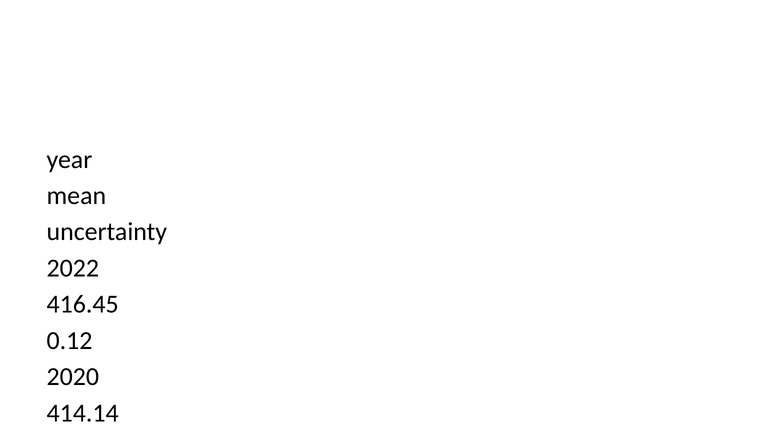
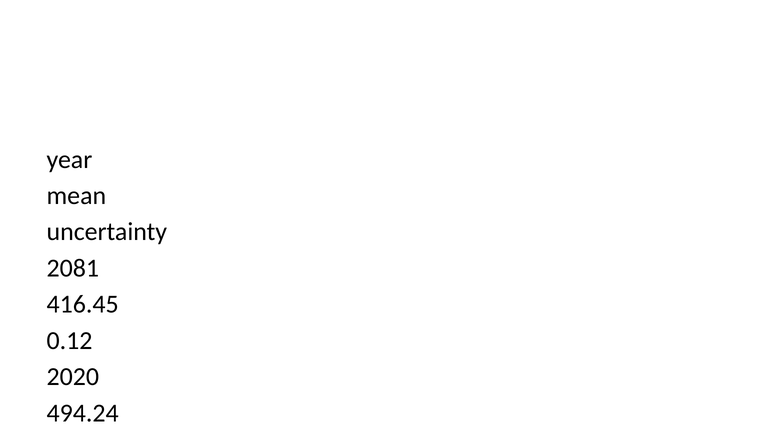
2022: 2022 -> 2081
414.14: 414.14 -> 494.24
